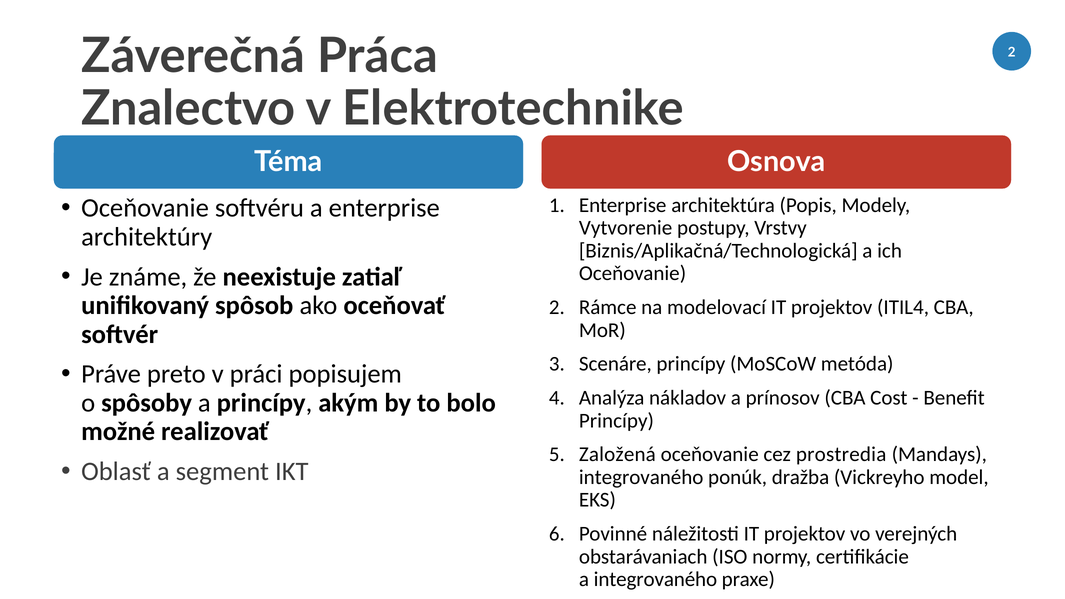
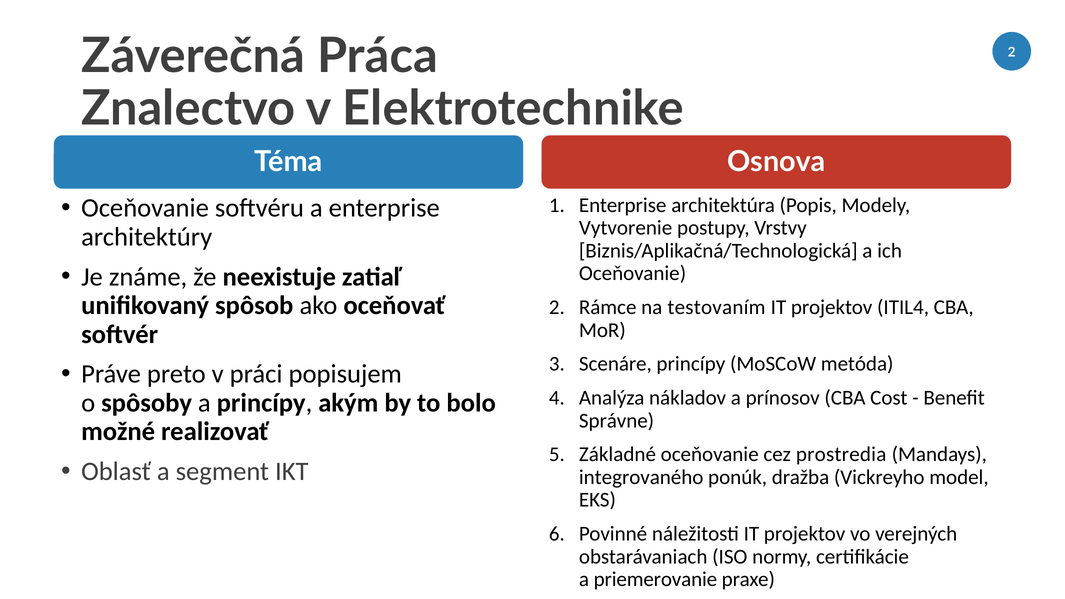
modelovací: modelovací -> testovaním
Princípy at (616, 421): Princípy -> Správne
Založená: Založená -> Základné
a integrovaného: integrovaného -> priemerovanie
